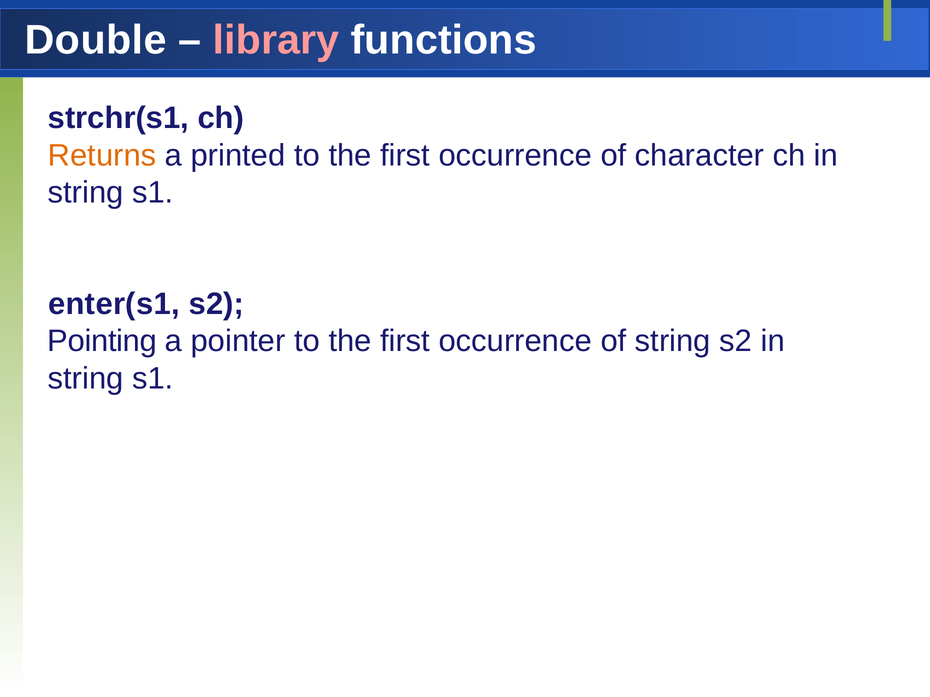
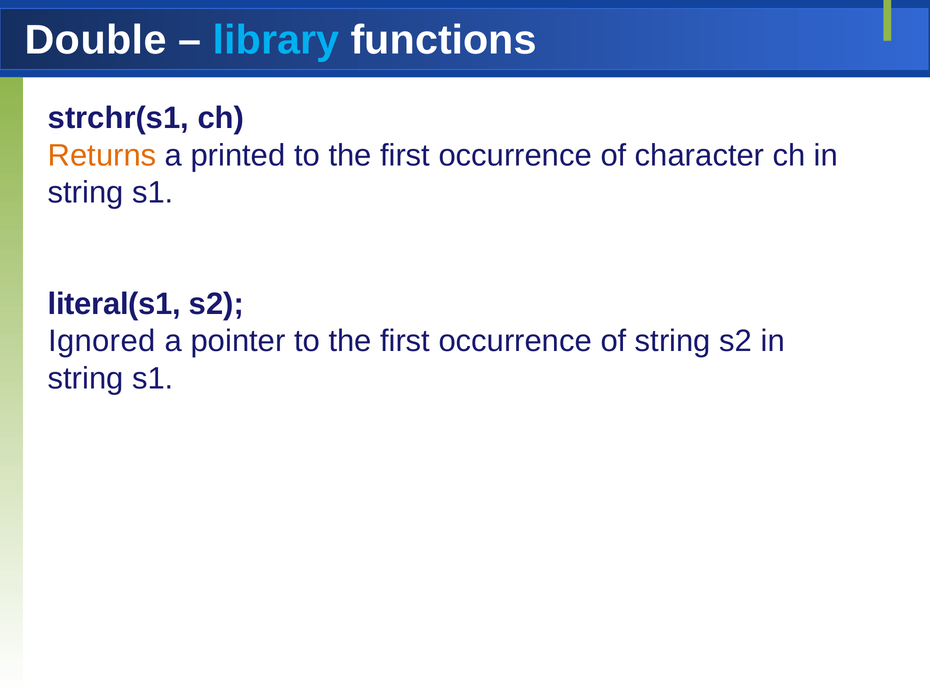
library colour: pink -> light blue
enter(s1: enter(s1 -> literal(s1
Pointing: Pointing -> Ignored
